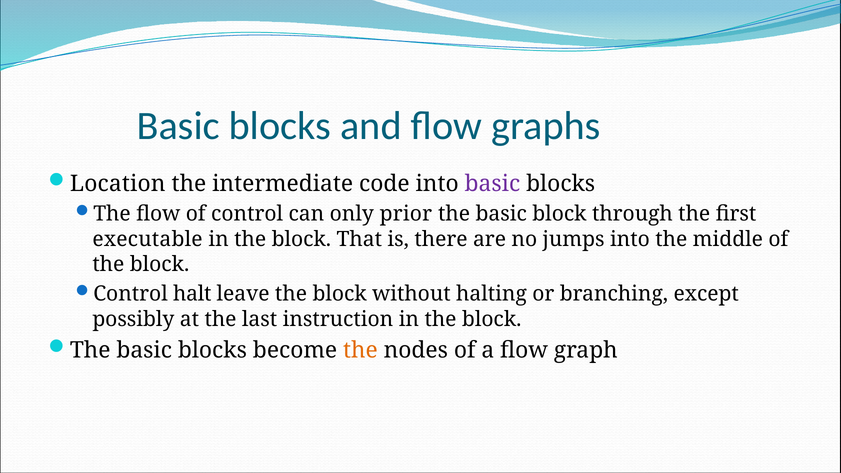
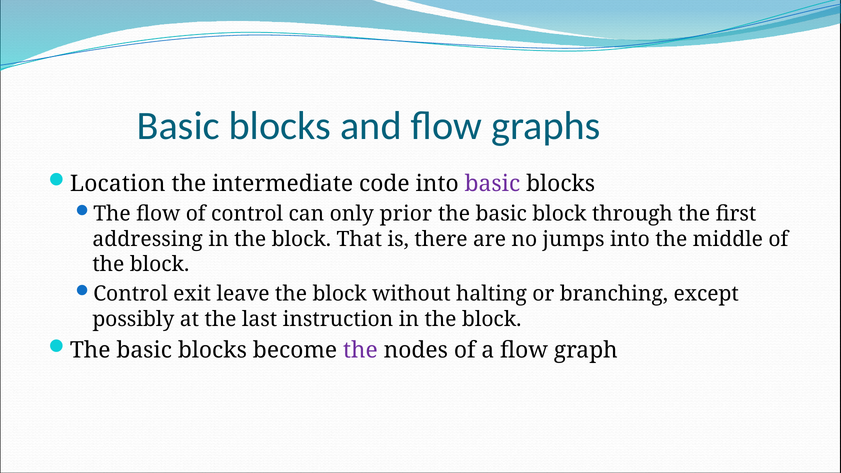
executable: executable -> addressing
halt: halt -> exit
the at (360, 350) colour: orange -> purple
